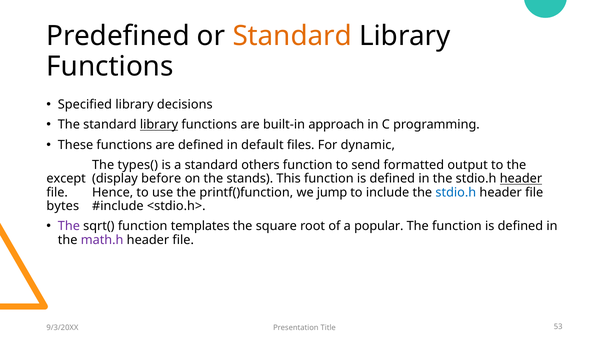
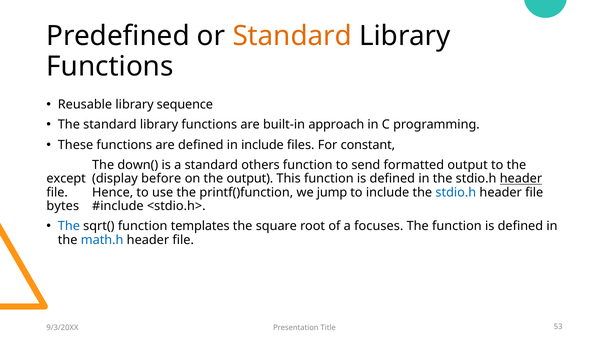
Specified: Specified -> Reusable
decisions: decisions -> sequence
library at (159, 125) underline: present -> none
in default: default -> include
dynamic: dynamic -> constant
types(: types( -> down(
the stands: stands -> output
The at (69, 226) colour: purple -> blue
popular: popular -> focuses
math.h colour: purple -> blue
